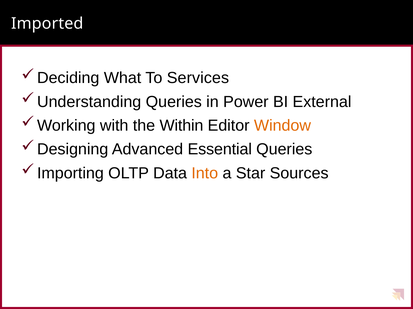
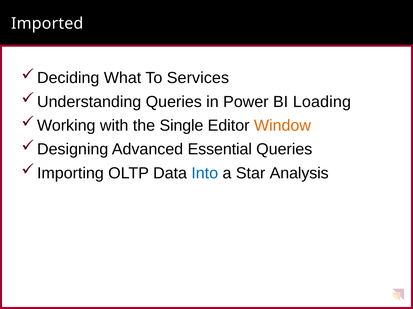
External: External -> Loading
Within: Within -> Single
Into colour: orange -> blue
Sources: Sources -> Analysis
